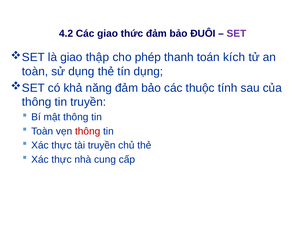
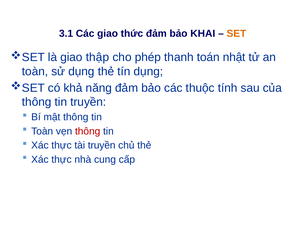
4.2: 4.2 -> 3.1
ĐUÔI: ĐUÔI -> KHAI
SET colour: purple -> orange
kích: kích -> nhật
